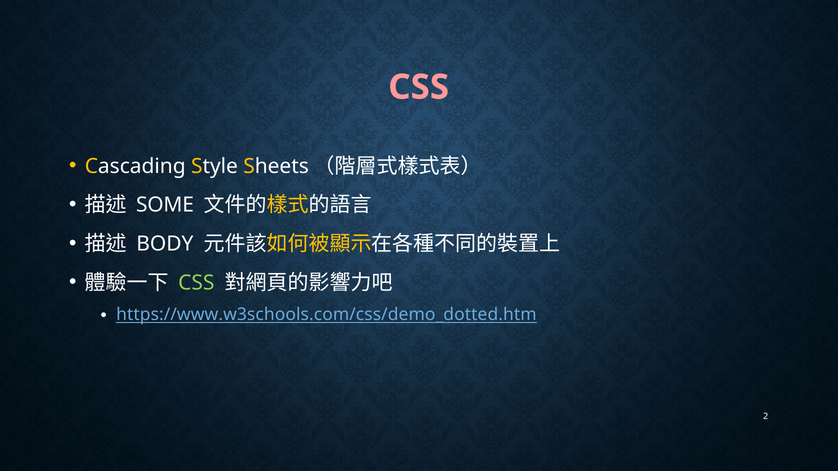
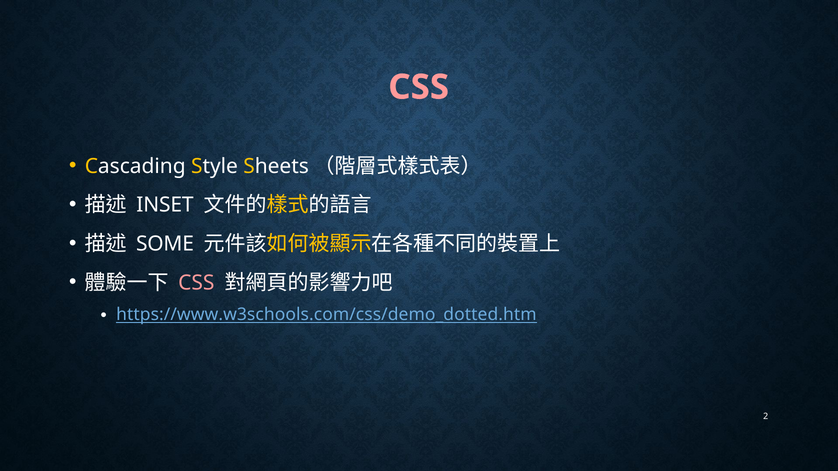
SOME: SOME -> INSET
BODY: BODY -> SOME
CSS at (196, 283) colour: light green -> pink
